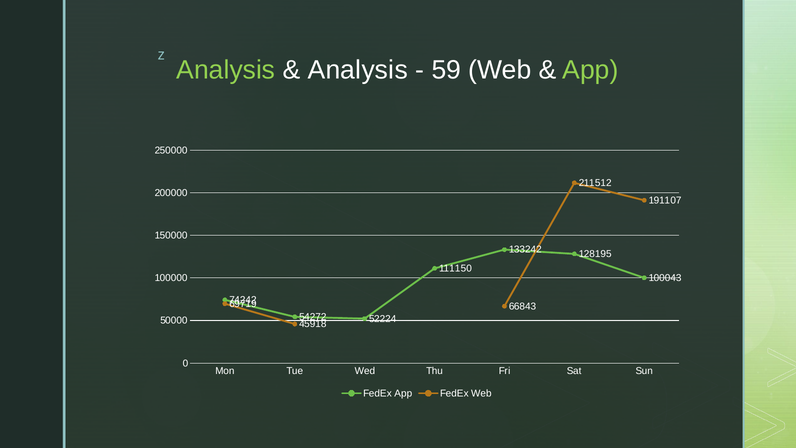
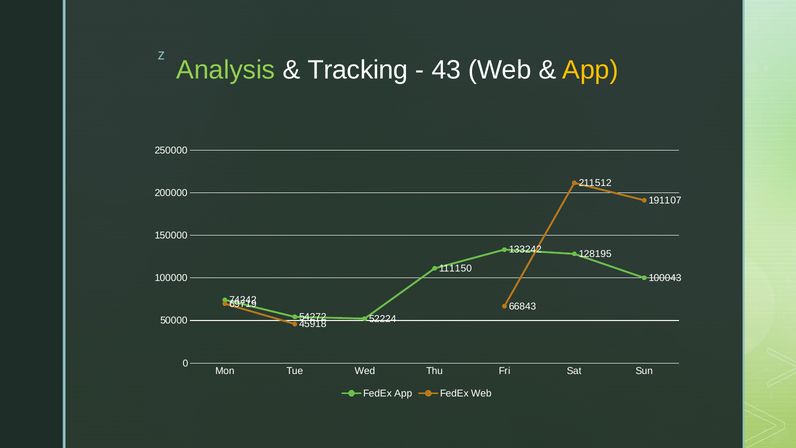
Analysis at (358, 70): Analysis -> Tracking
59: 59 -> 43
App at (590, 70) colour: light green -> yellow
